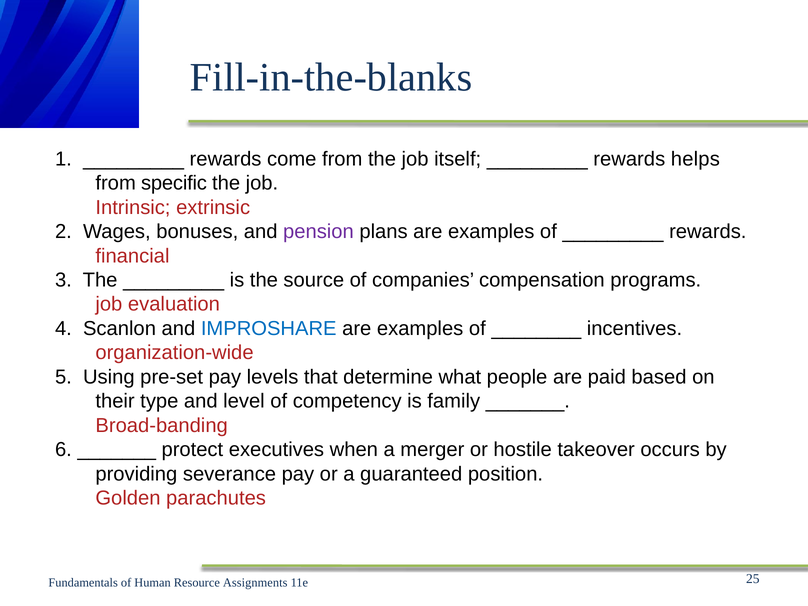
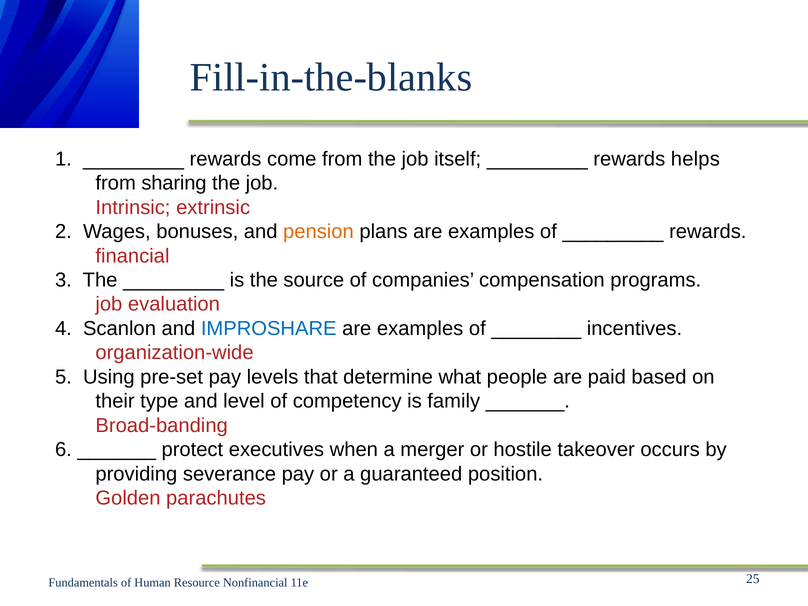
specific: specific -> sharing
pension colour: purple -> orange
Assignments: Assignments -> Nonfinancial
